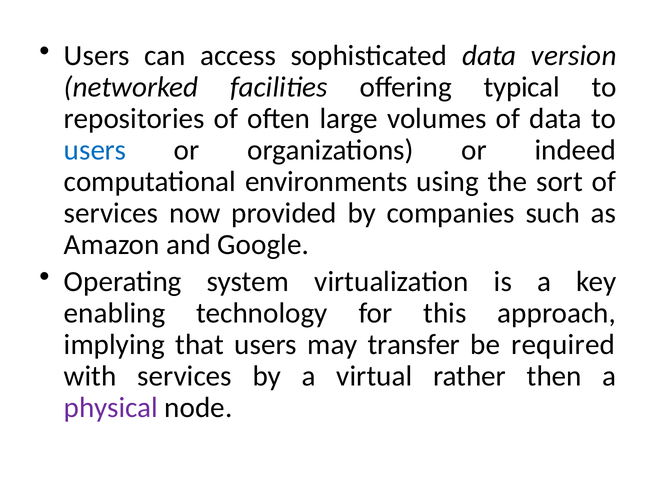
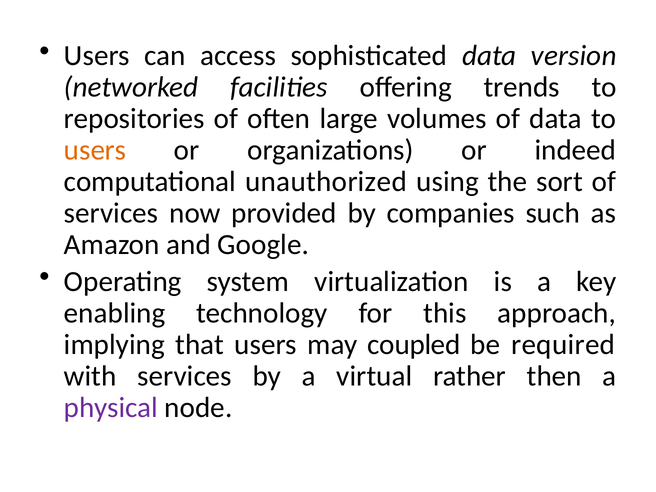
typical: typical -> trends
users at (95, 150) colour: blue -> orange
environments: environments -> unauthorized
transfer: transfer -> coupled
